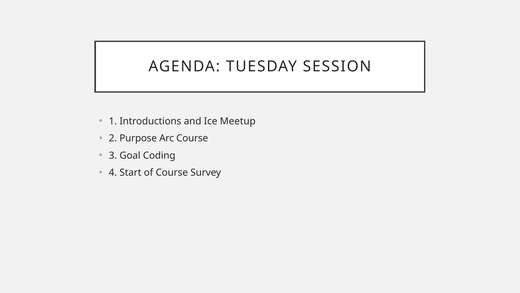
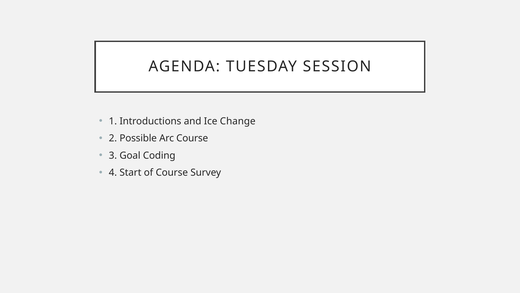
Meetup: Meetup -> Change
Purpose: Purpose -> Possible
